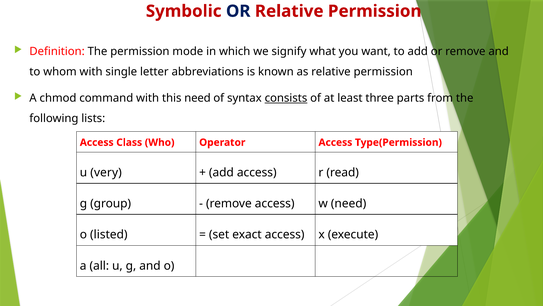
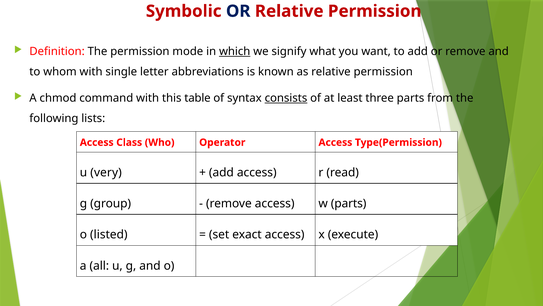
which underline: none -> present
this need: need -> table
w need: need -> parts
